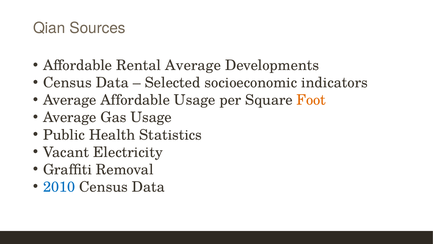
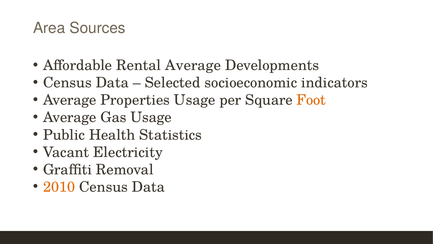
Qian: Qian -> Area
Average Affordable: Affordable -> Properties
2010 colour: blue -> orange
